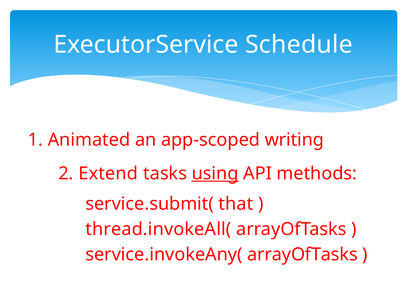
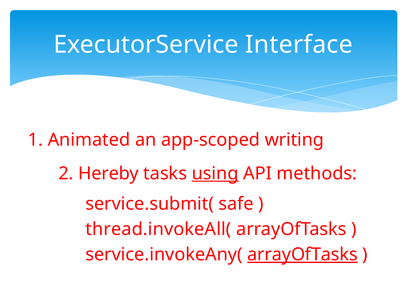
Schedule: Schedule -> Interface
Extend: Extend -> Hereby
that: that -> safe
arrayOfTasks at (302, 255) underline: none -> present
